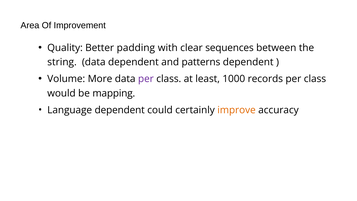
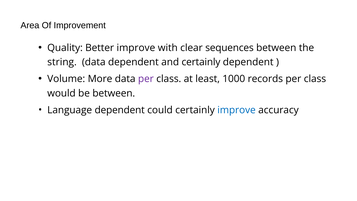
Better padding: padding -> improve
and patterns: patterns -> certainly
be mapping: mapping -> between
improve at (237, 110) colour: orange -> blue
